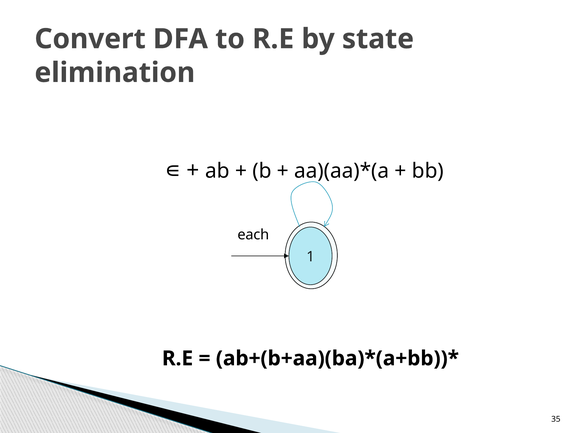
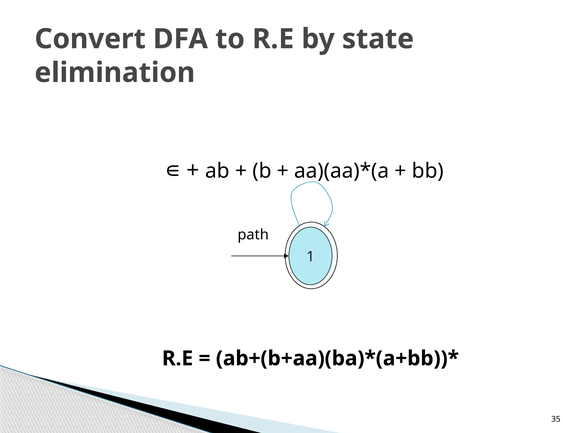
each: each -> path
